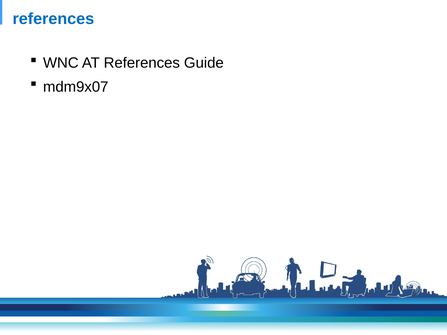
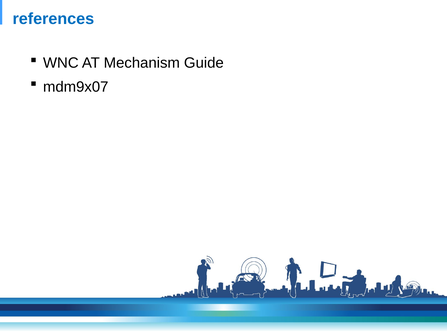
AT References: References -> Mechanism
